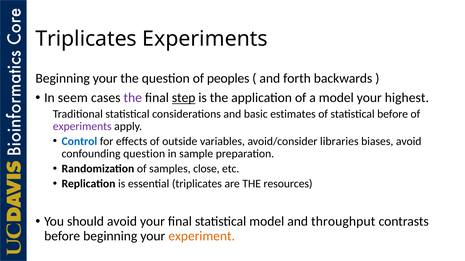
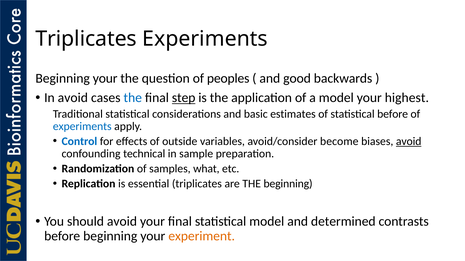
forth: forth -> good
In seem: seem -> avoid
the at (133, 98) colour: purple -> blue
experiments at (82, 127) colour: purple -> blue
libraries: libraries -> become
avoid at (409, 142) underline: none -> present
confounding question: question -> technical
close: close -> what
THE resources: resources -> beginning
throughput: throughput -> determined
